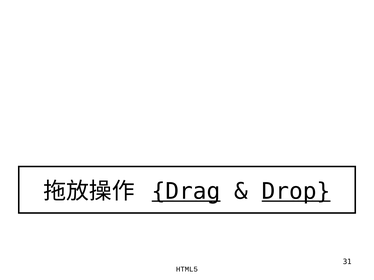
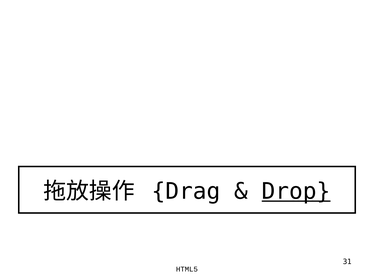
Drag underline: present -> none
